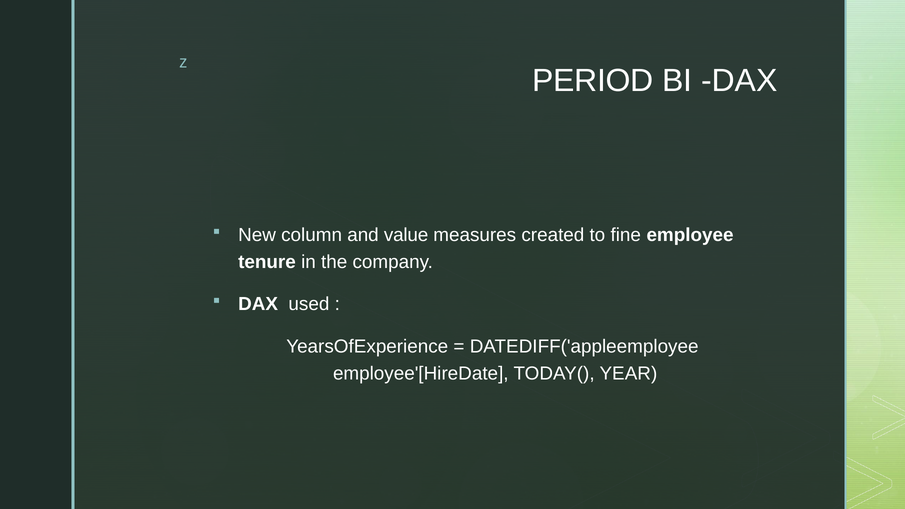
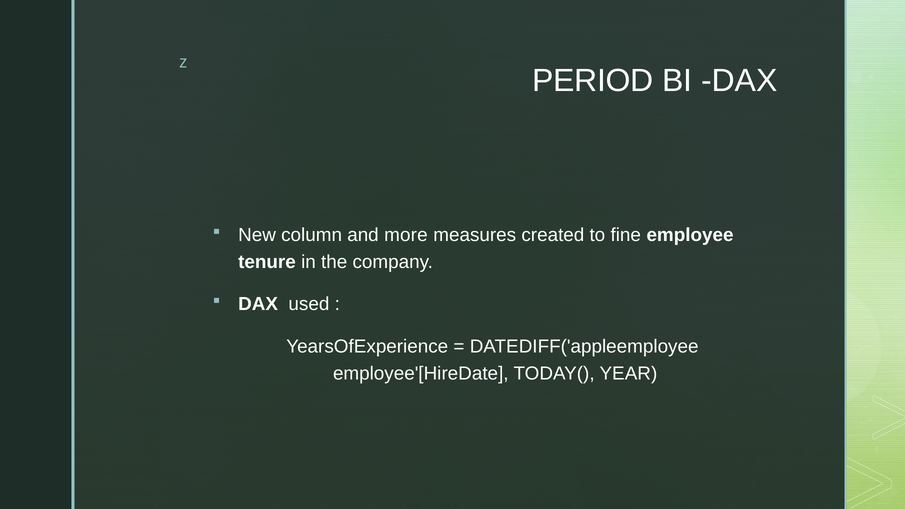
value: value -> more
